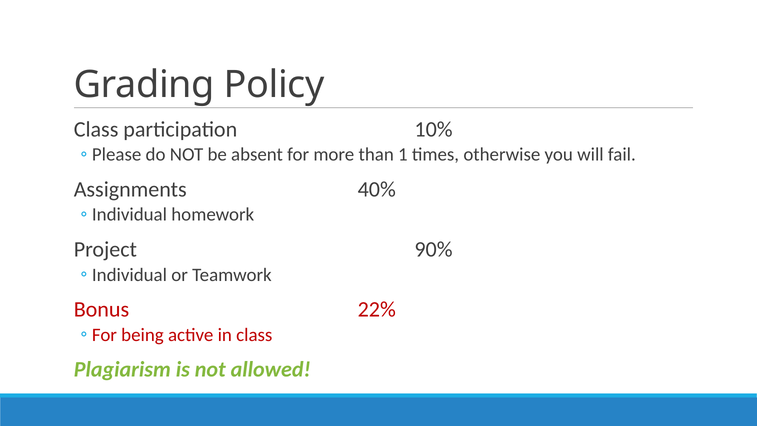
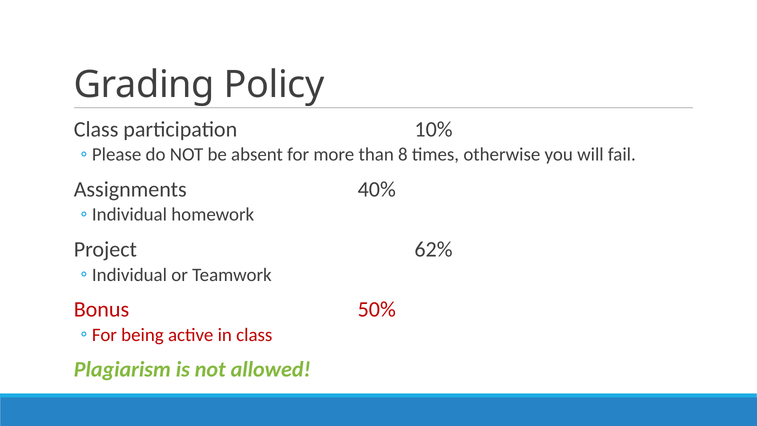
1: 1 -> 8
90%: 90% -> 62%
22%: 22% -> 50%
